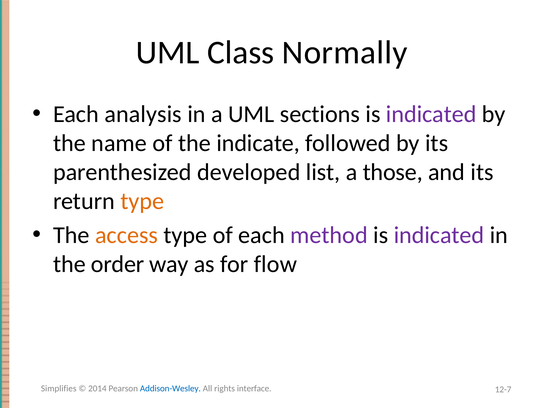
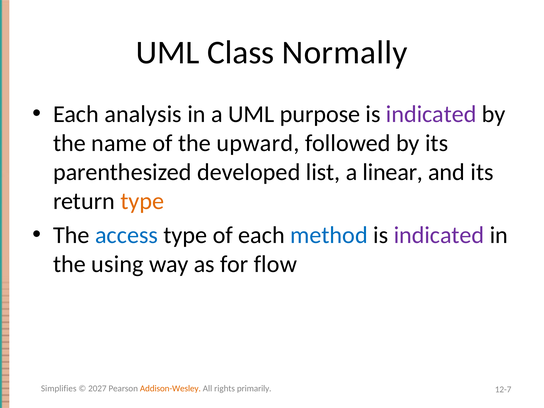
sections: sections -> purpose
indicate: indicate -> upward
those: those -> linear
access colour: orange -> blue
method colour: purple -> blue
order: order -> using
2014: 2014 -> 2027
Addison-Wesley colour: blue -> orange
interface: interface -> primarily
